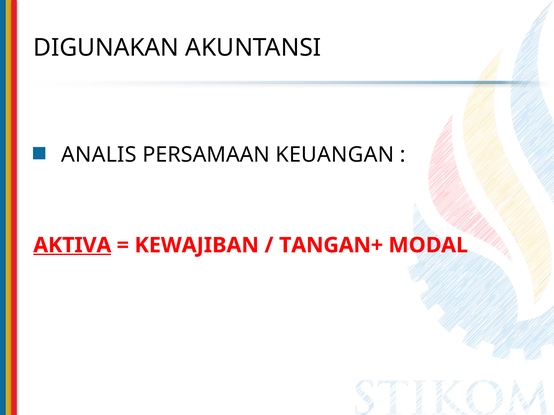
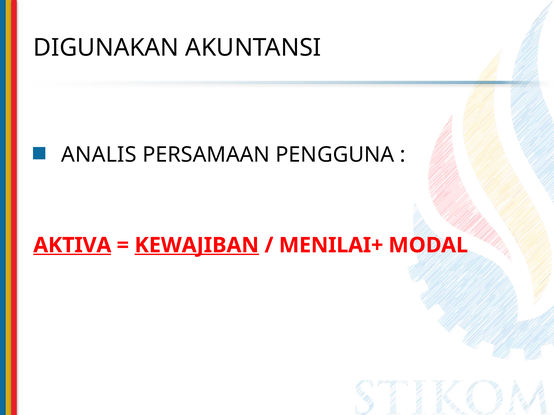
KEUANGAN: KEUANGAN -> PENGGUNA
KEWAJIBAN underline: none -> present
TANGAN+: TANGAN+ -> MENILAI+
